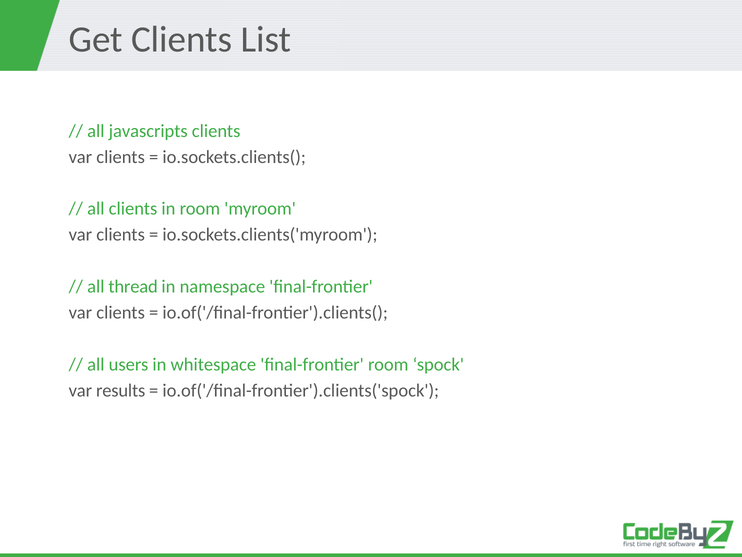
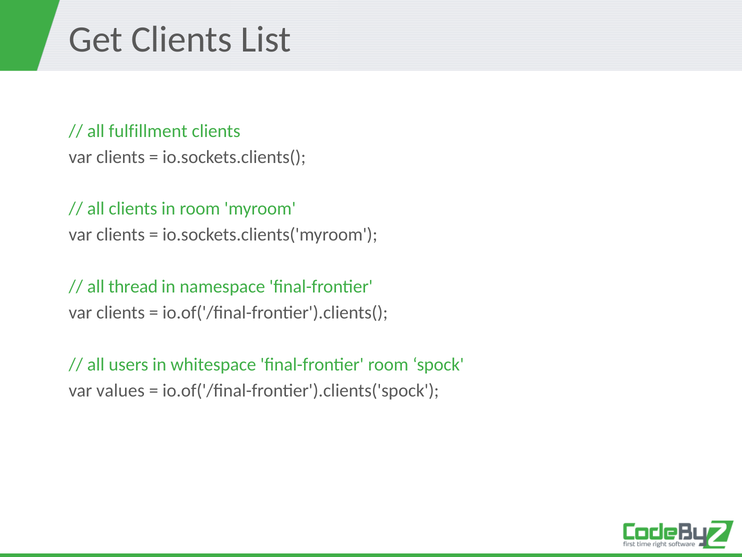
javascripts: javascripts -> fulfillment
results: results -> values
